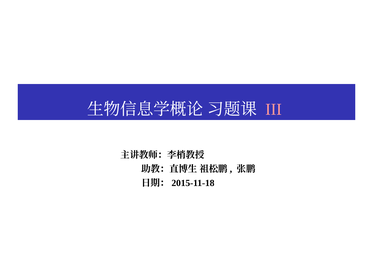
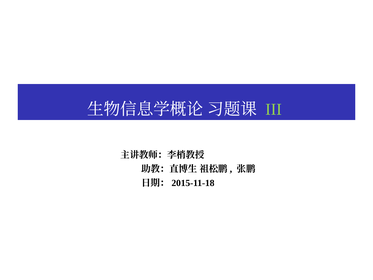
III colour: pink -> light green
